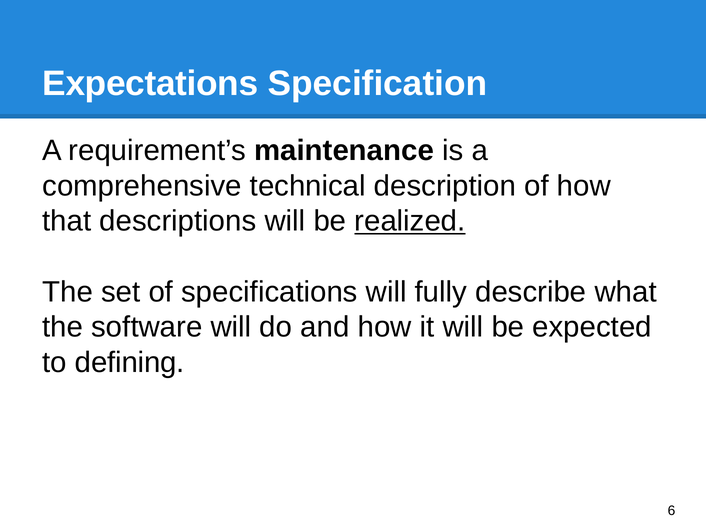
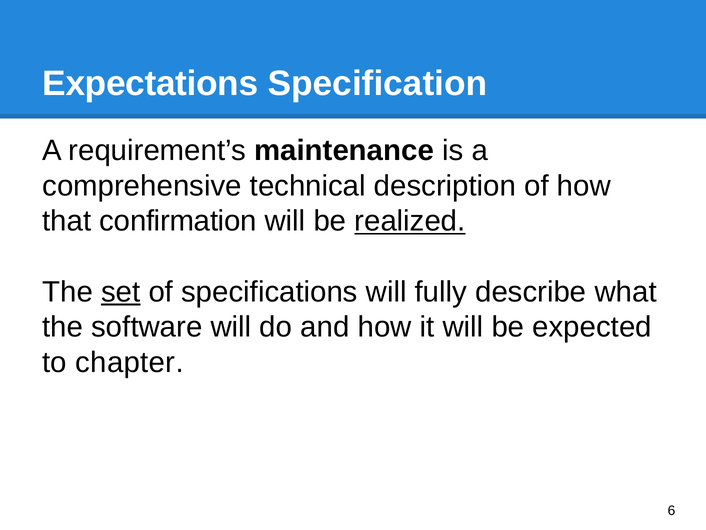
descriptions: descriptions -> confirmation
set underline: none -> present
defining: defining -> chapter
